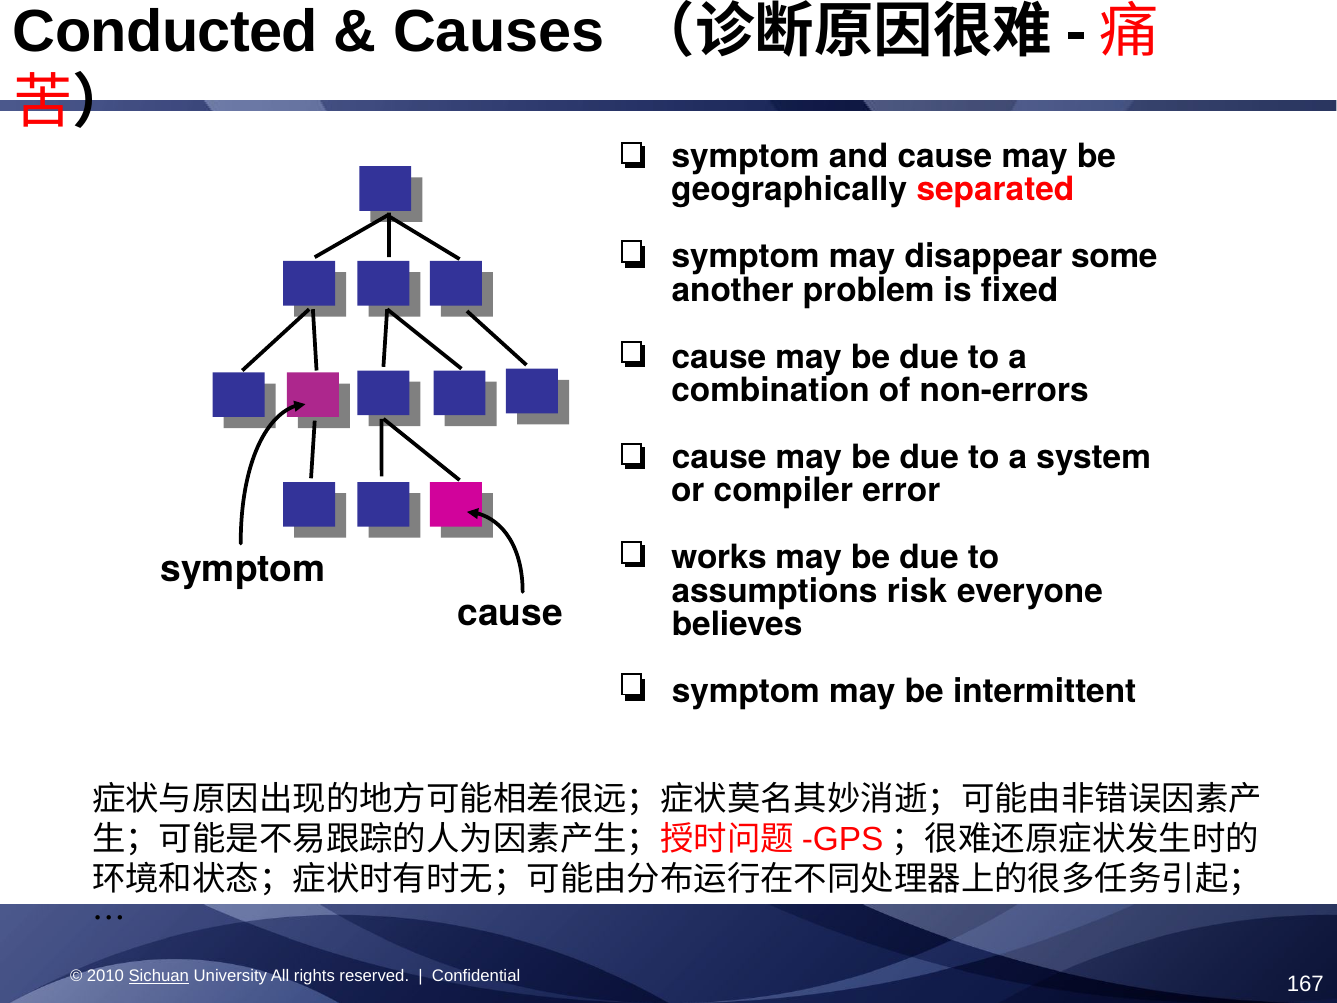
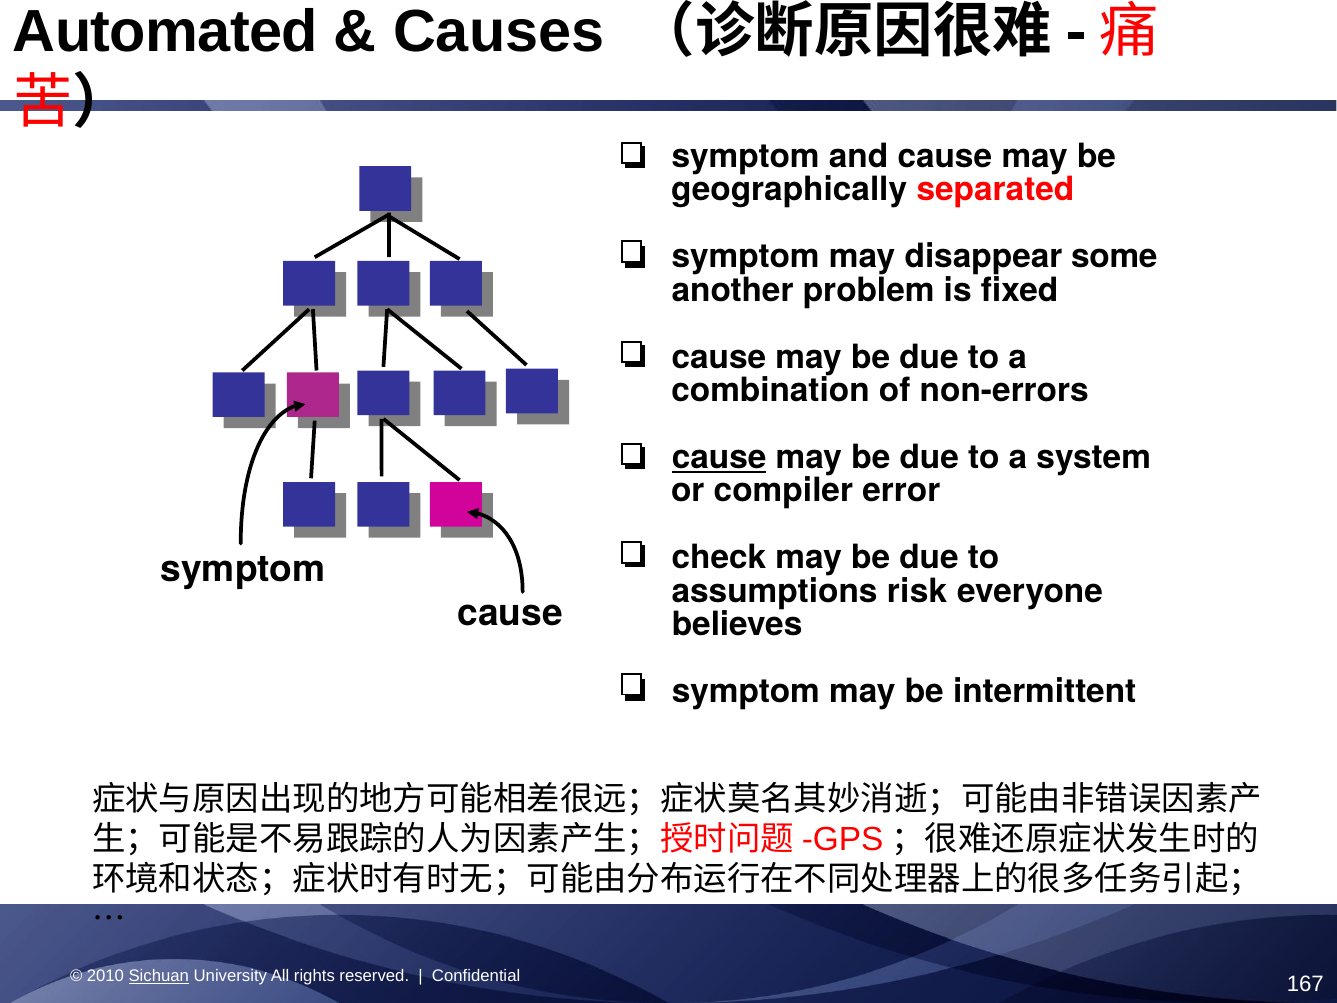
Conducted: Conducted -> Automated
cause at (719, 457) underline: none -> present
works: works -> check
